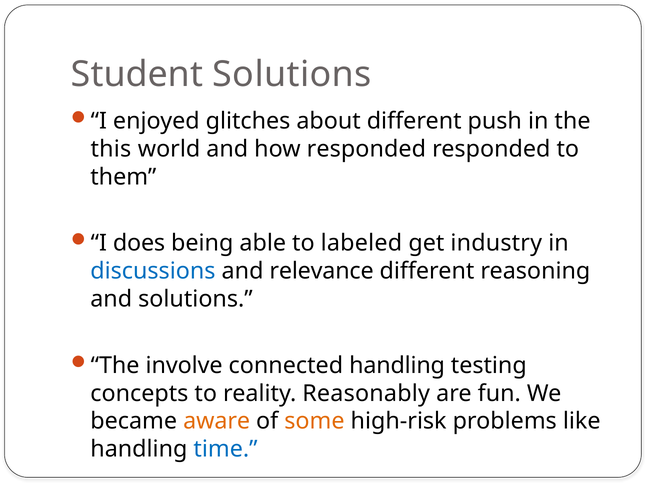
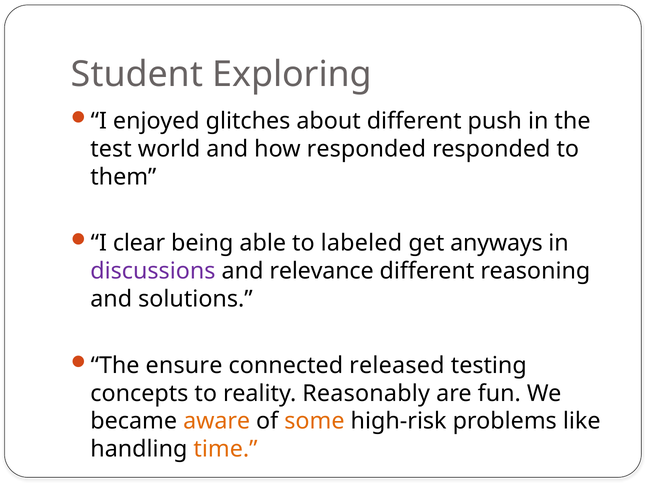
Student Solutions: Solutions -> Exploring
this: this -> test
does: does -> clear
industry: industry -> anyways
discussions colour: blue -> purple
involve: involve -> ensure
connected handling: handling -> released
time colour: blue -> orange
